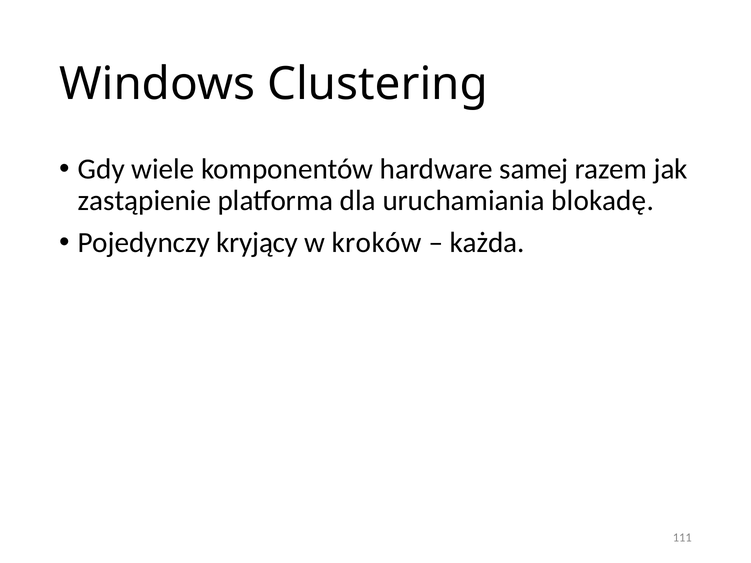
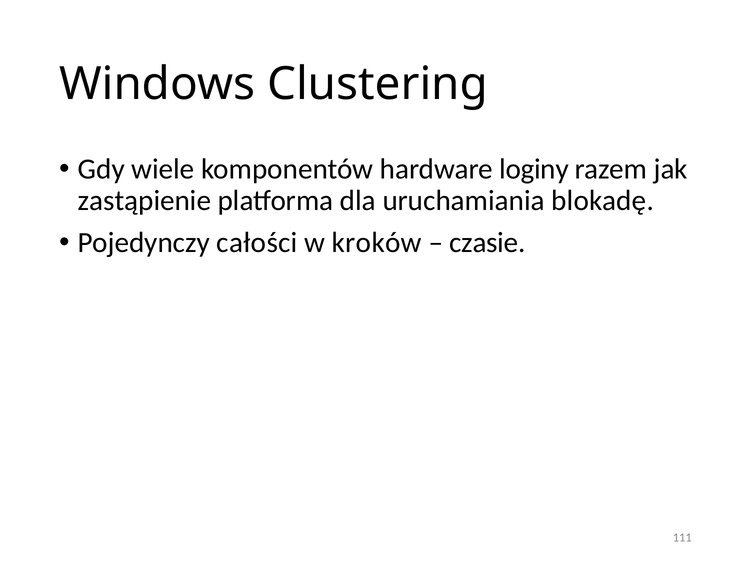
samej: samej -> loginy
kryjący: kryjący -> całości
każda: każda -> czasie
